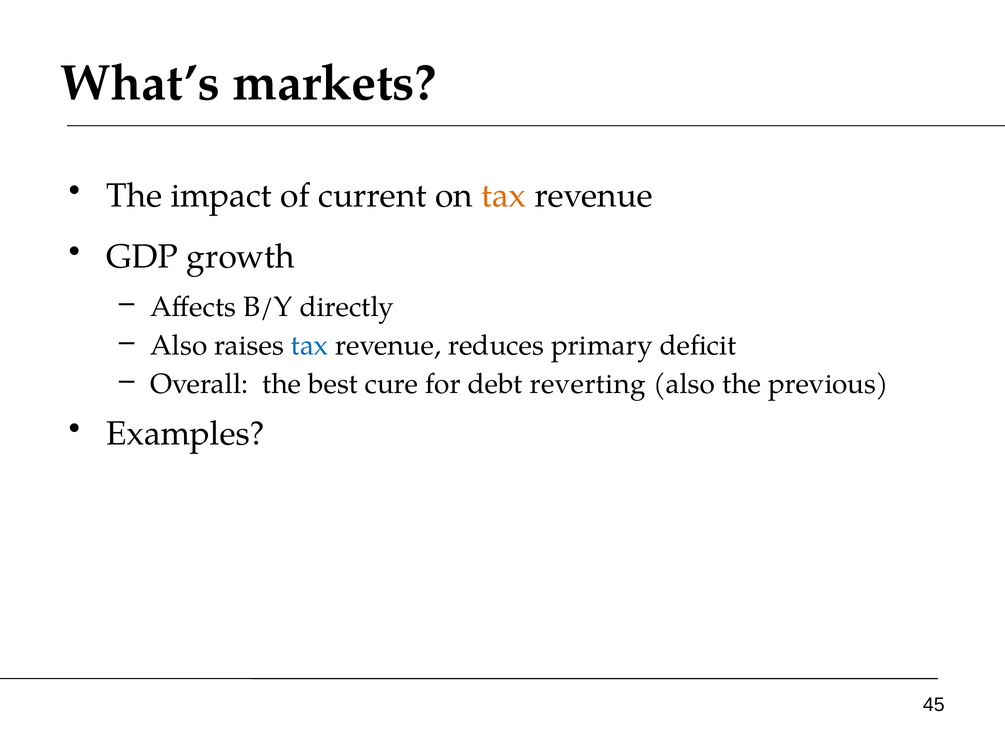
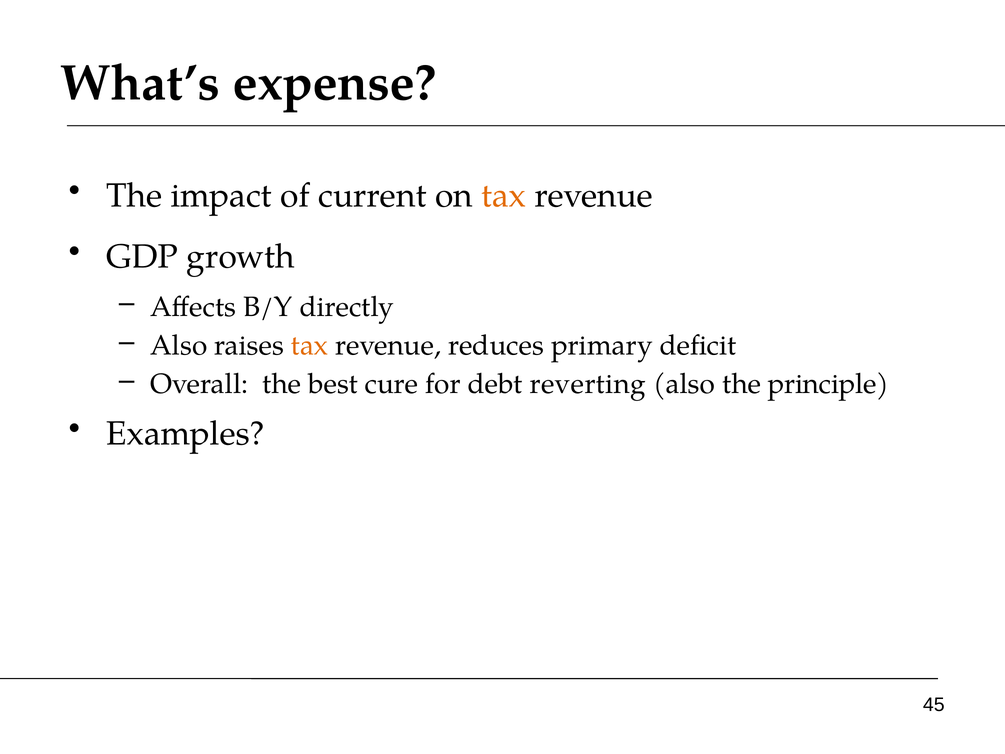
markets: markets -> expense
tax at (310, 345) colour: blue -> orange
previous: previous -> principle
